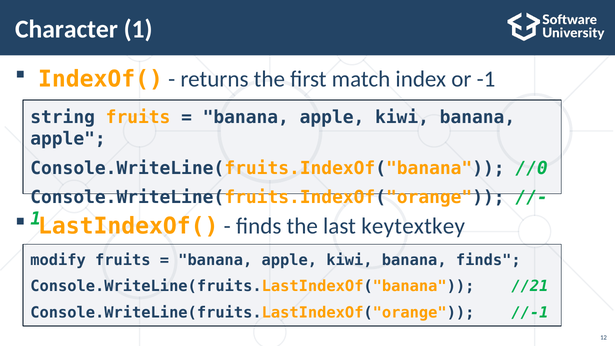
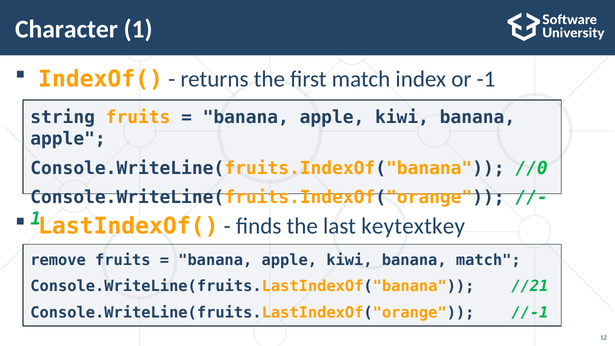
modify: modify -> remove
banana finds: finds -> match
